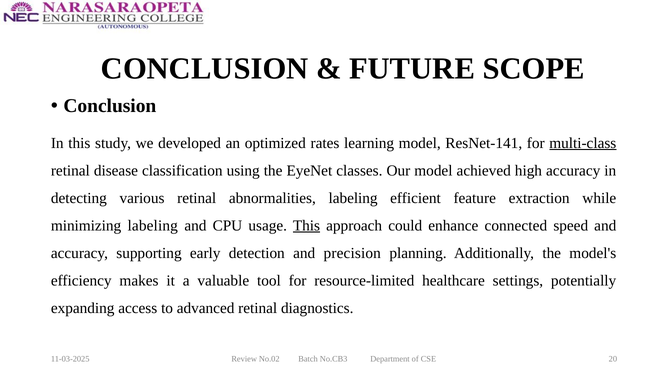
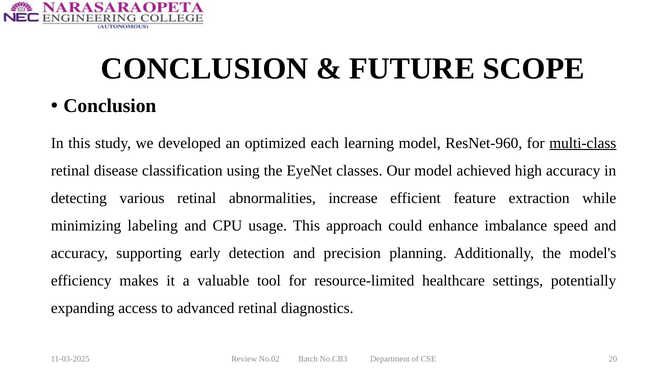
rates: rates -> each
ResNet-141: ResNet-141 -> ResNet-960
abnormalities labeling: labeling -> increase
This at (306, 225) underline: present -> none
connected: connected -> imbalance
